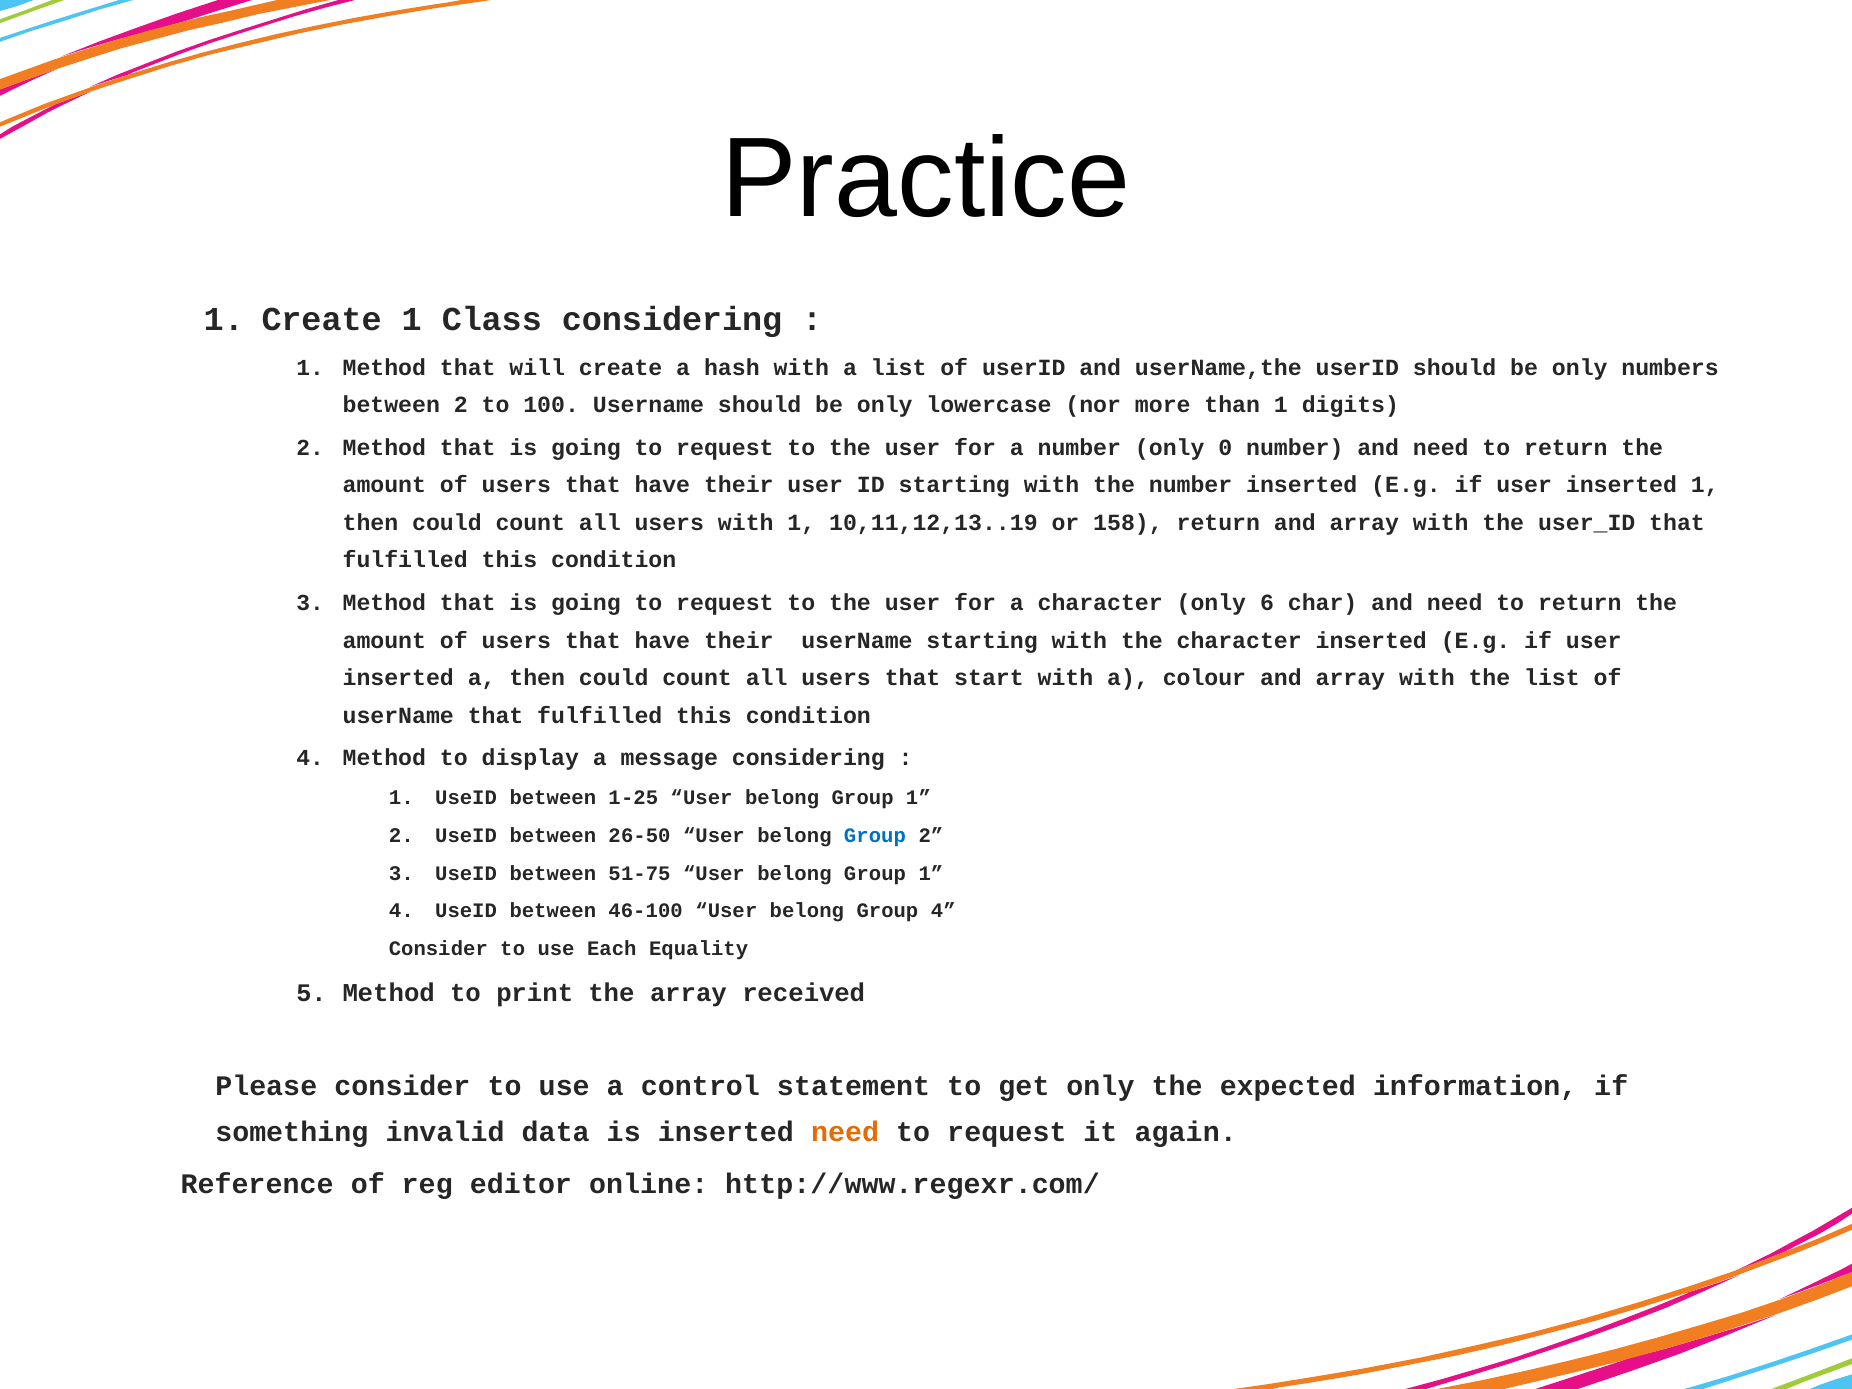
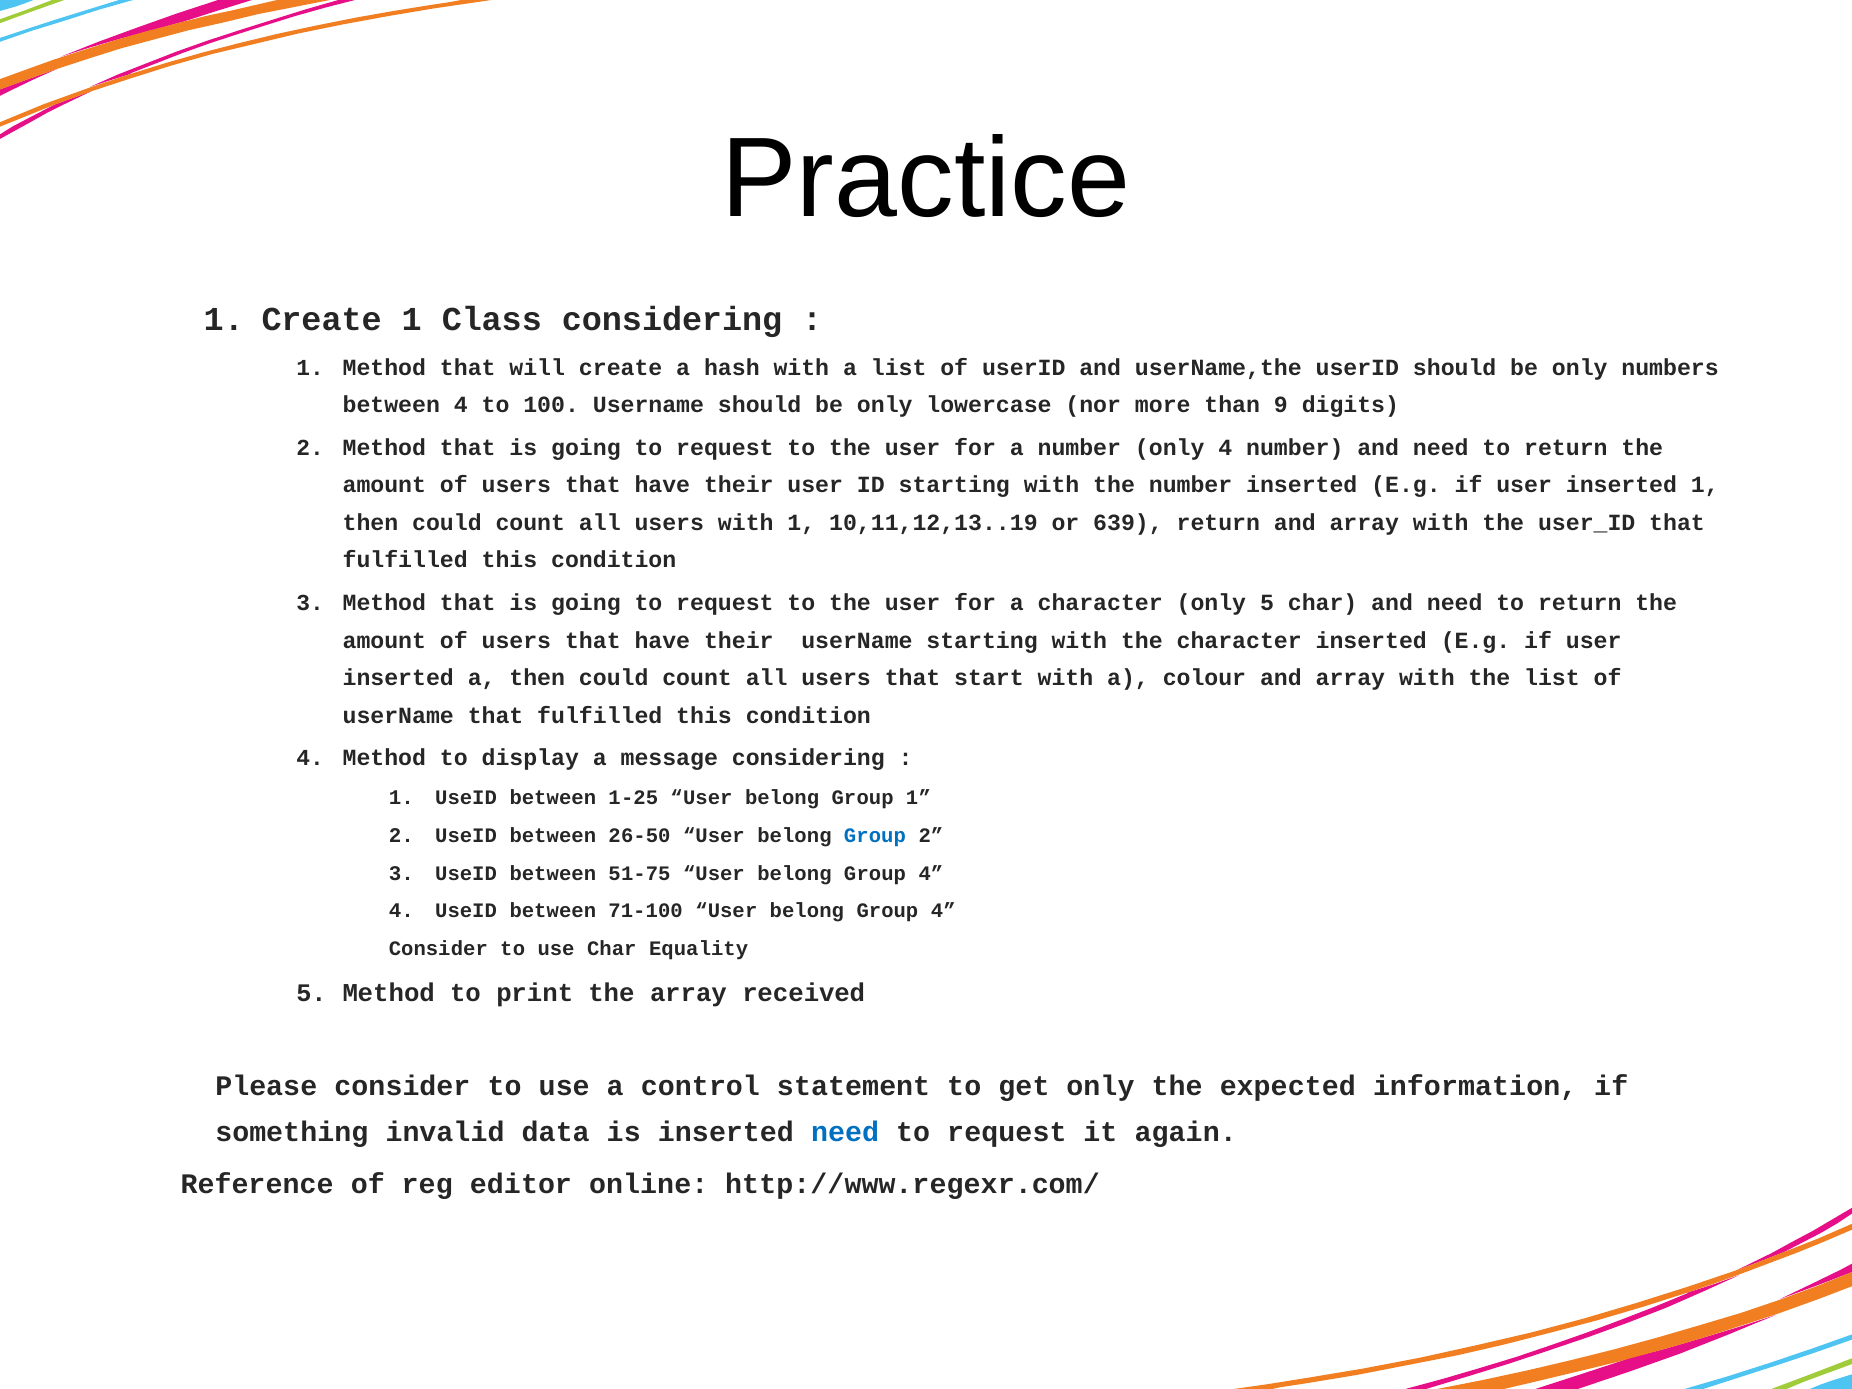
between 2: 2 -> 4
than 1: 1 -> 9
only 0: 0 -> 4
158: 158 -> 639
only 6: 6 -> 5
1 at (931, 873): 1 -> 4
46-100: 46-100 -> 71-100
use Each: Each -> Char
need at (845, 1132) colour: orange -> blue
